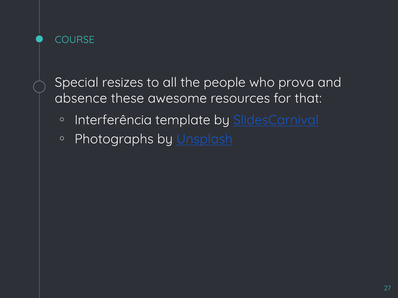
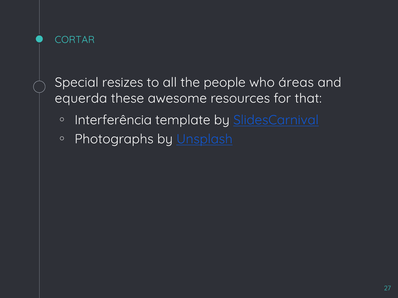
COURSE: COURSE -> CORTAR
prova: prova -> áreas
absence: absence -> equerda
